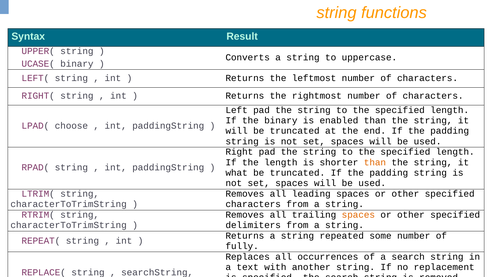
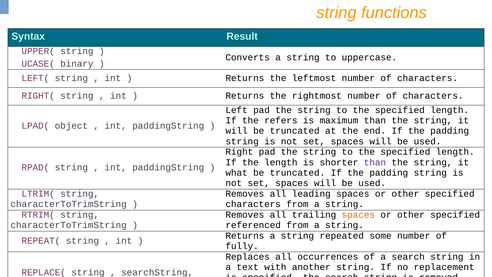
the binary: binary -> refers
enabled: enabled -> maximum
choose: choose -> object
than at (375, 162) colour: orange -> purple
delimiters: delimiters -> referenced
